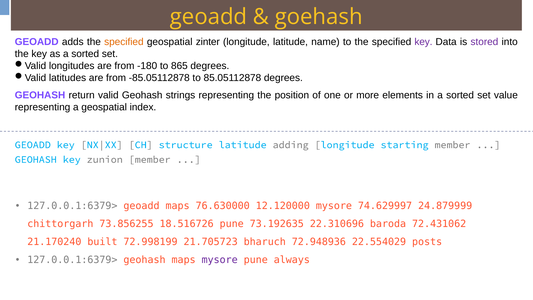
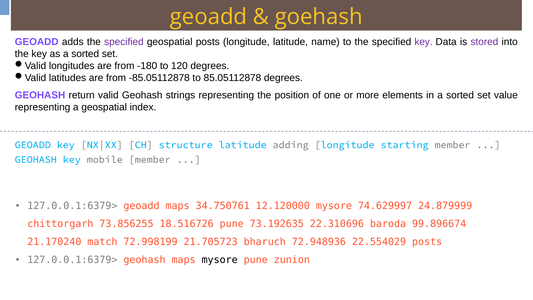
specified at (124, 42) colour: orange -> purple
geospatial zinter: zinter -> posts
865: 865 -> 120
zunion: zunion -> mobile
76.630000: 76.630000 -> 34.750761
72.431062: 72.431062 -> 99.896674
built: built -> match
mysore at (220, 260) colour: purple -> black
always: always -> zunion
